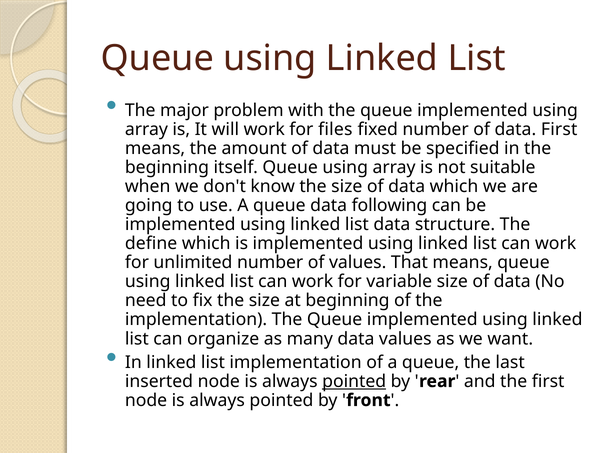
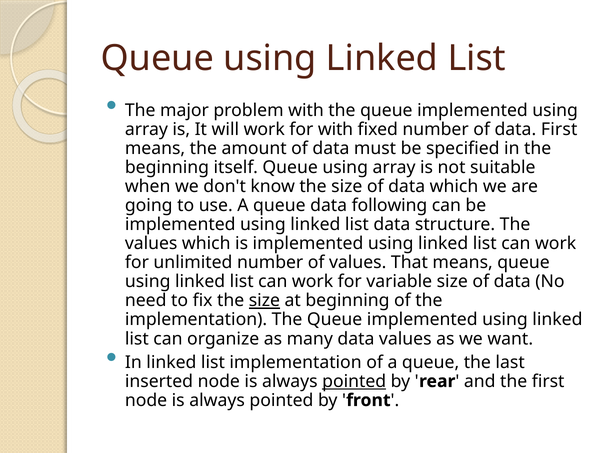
for files: files -> with
define at (151, 244): define -> values
size at (264, 301) underline: none -> present
